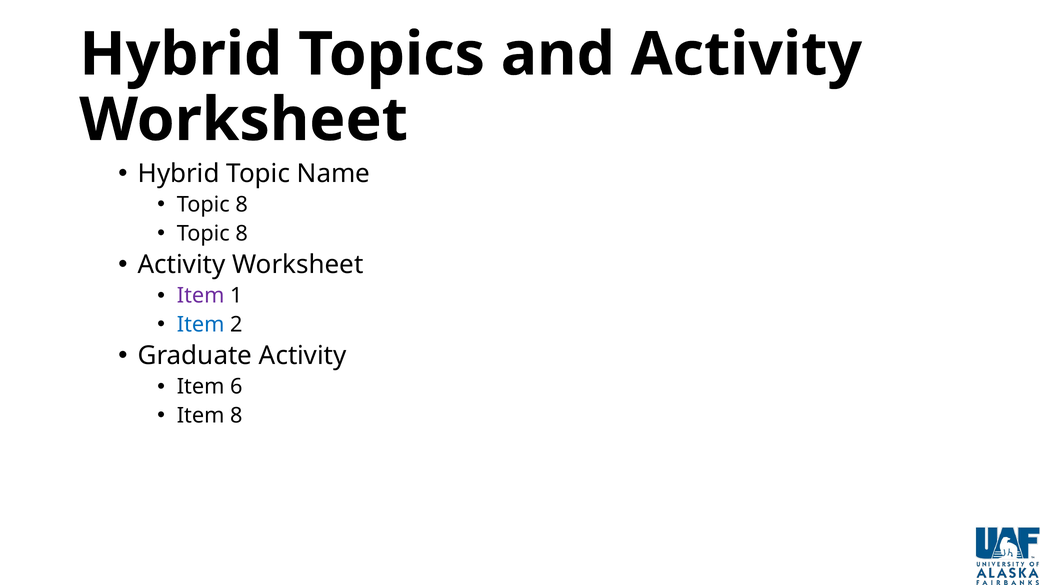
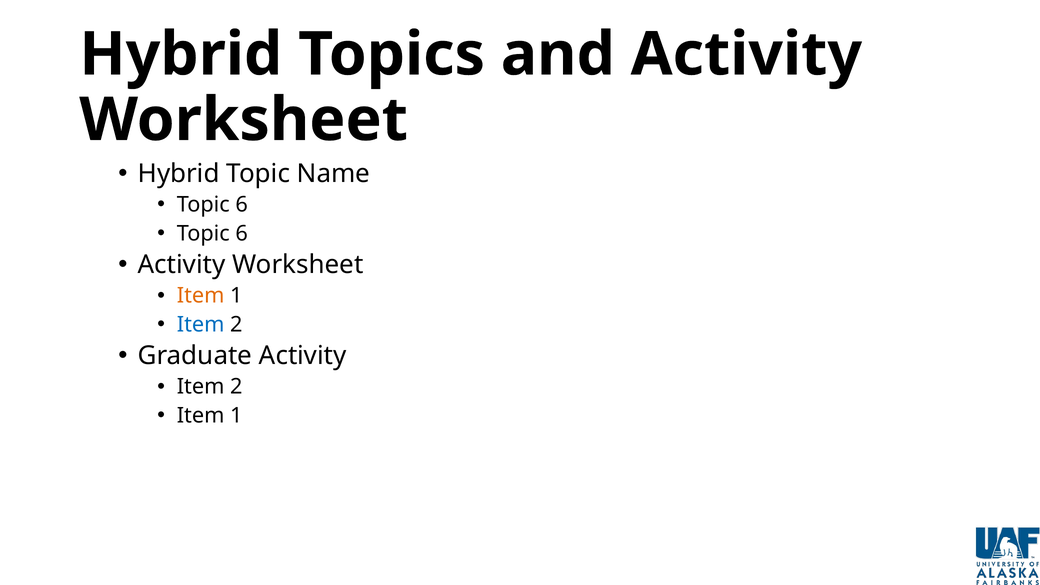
8 at (242, 205): 8 -> 6
8 at (242, 233): 8 -> 6
Item at (201, 296) colour: purple -> orange
6 at (236, 387): 6 -> 2
8 at (236, 416): 8 -> 1
